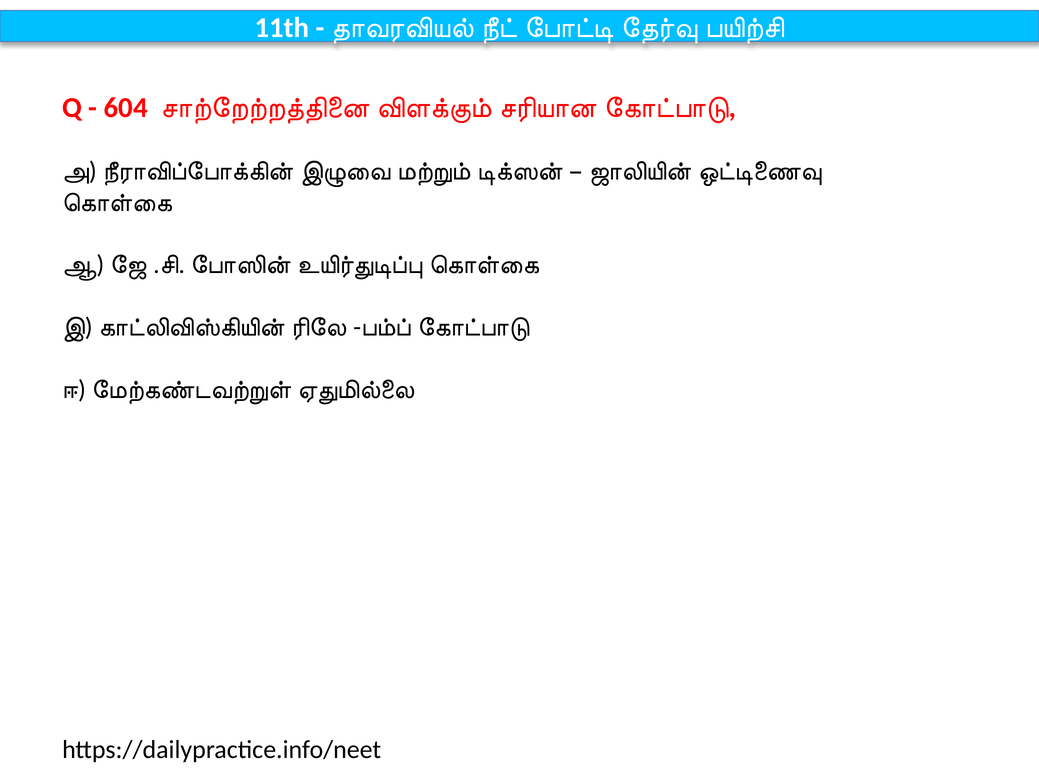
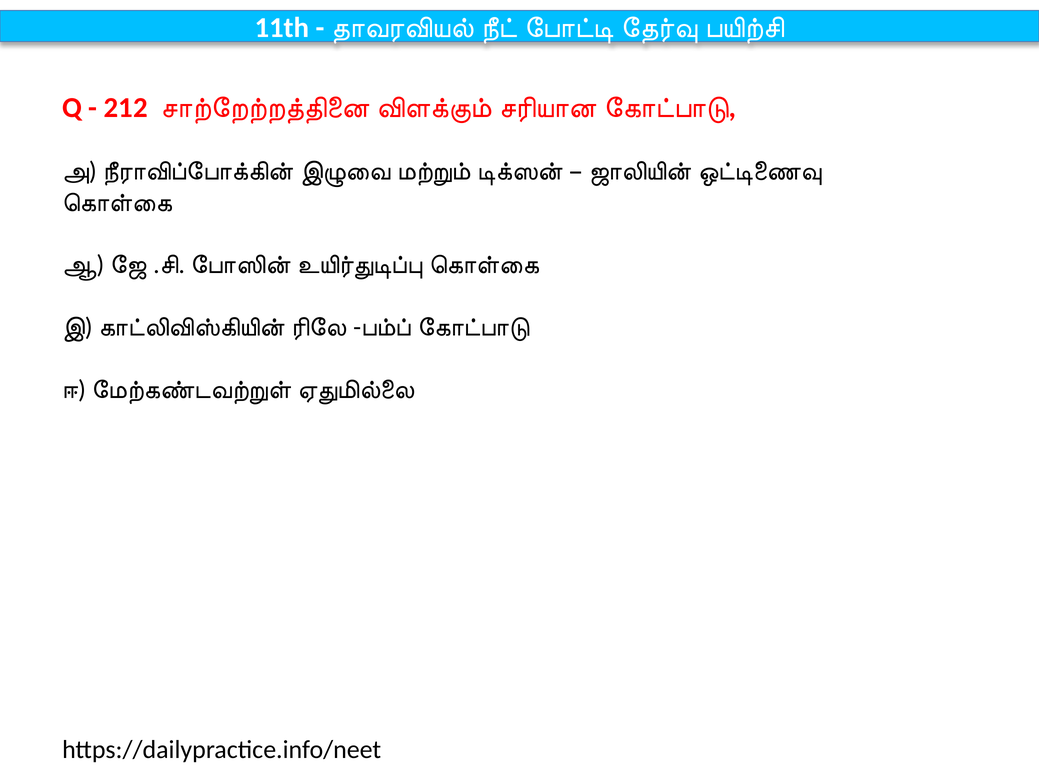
604: 604 -> 212
